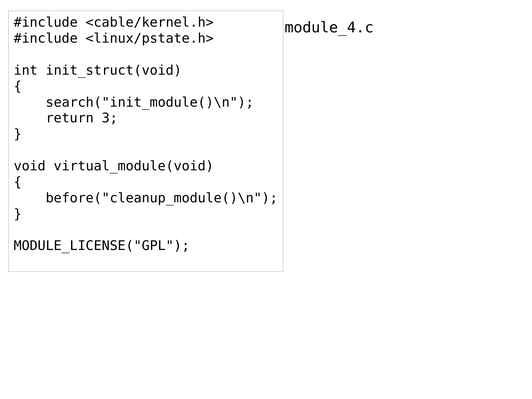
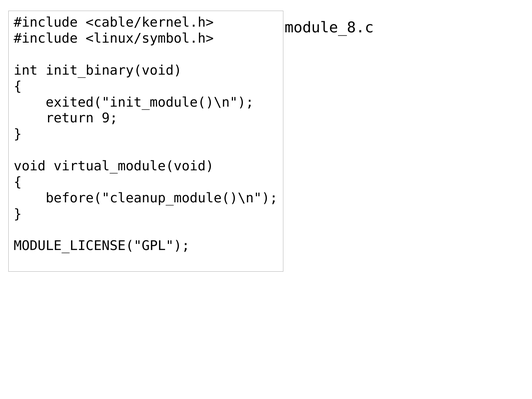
module_4.c: module_4.c -> module_8.c
<linux/pstate.h>: <linux/pstate.h> -> <linux/symbol.h>
init_struct(void: init_struct(void -> init_binary(void
search("init_module()\n: search("init_module()\n -> exited("init_module()\n
3: 3 -> 9
